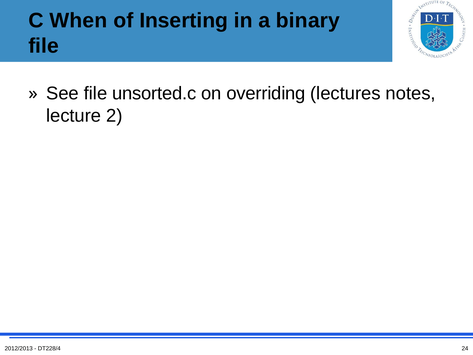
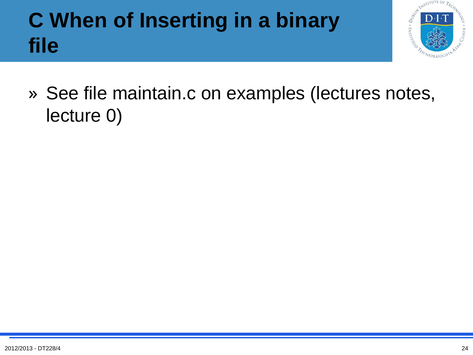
unsorted.c: unsorted.c -> maintain.c
overriding: overriding -> examples
2: 2 -> 0
